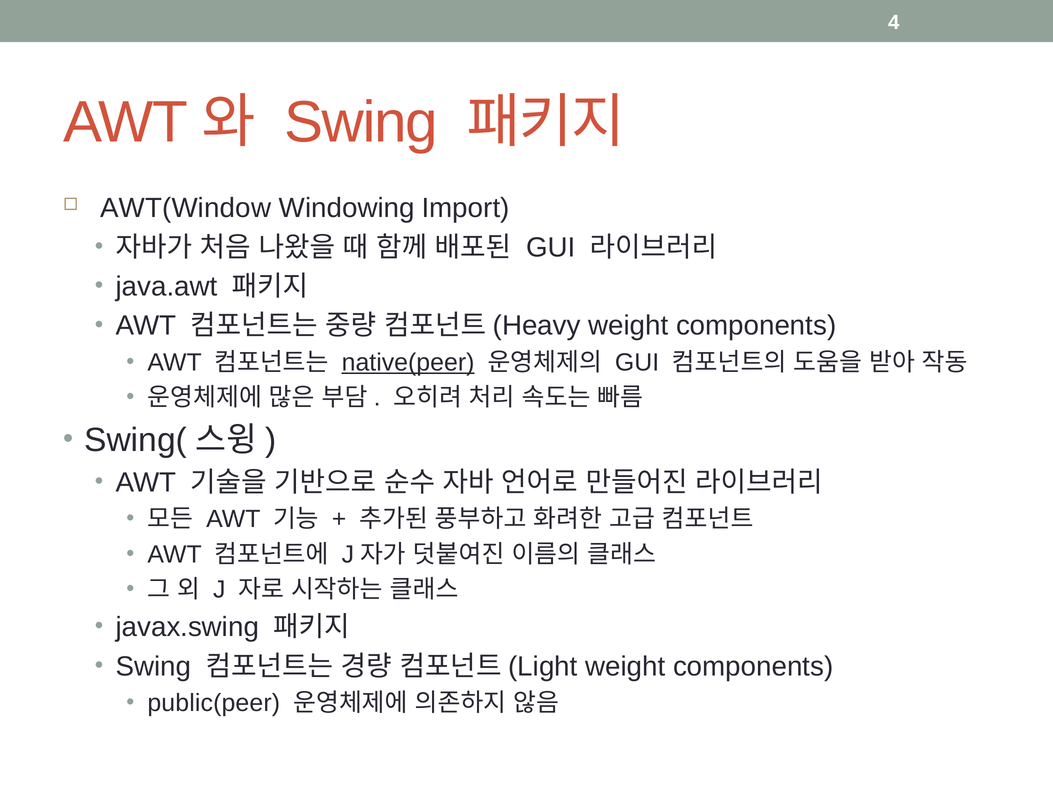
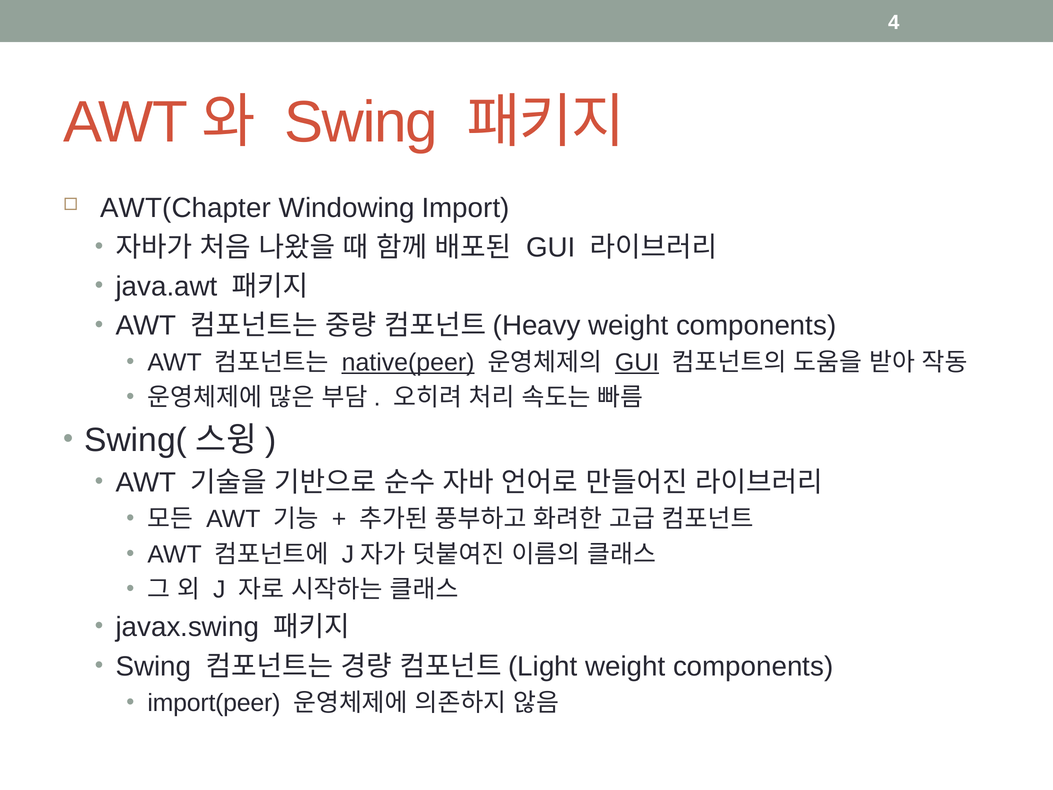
AWT(Window: AWT(Window -> AWT(Chapter
GUI at (637, 362) underline: none -> present
public(peer: public(peer -> import(peer
